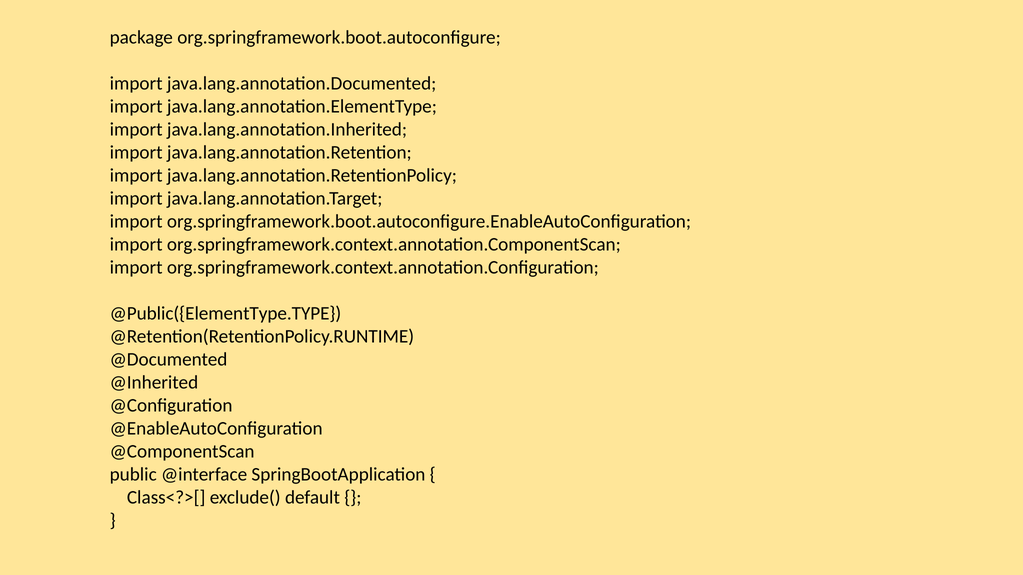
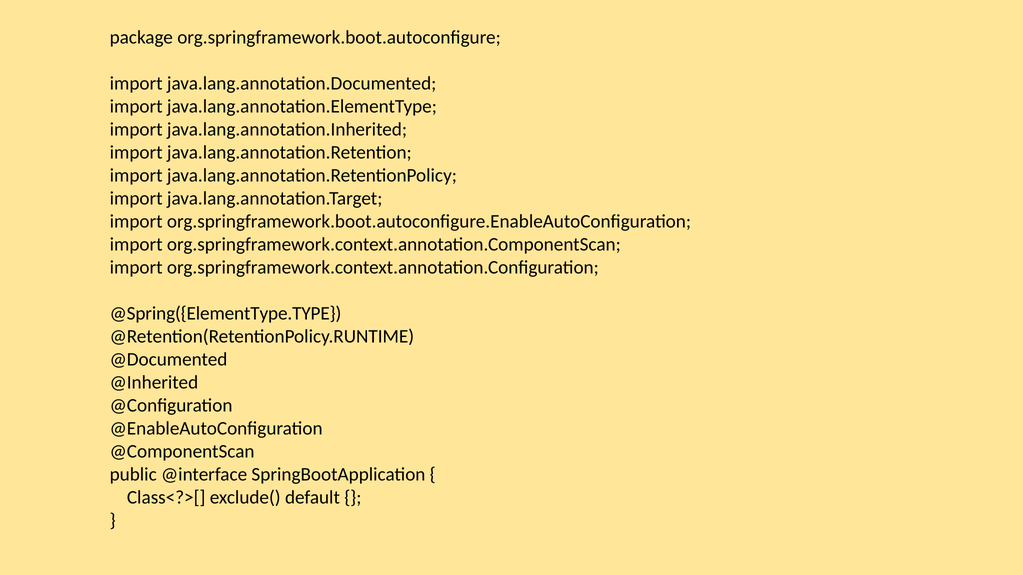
@Public({ElementType.TYPE: @Public({ElementType.TYPE -> @Spring({ElementType.TYPE
